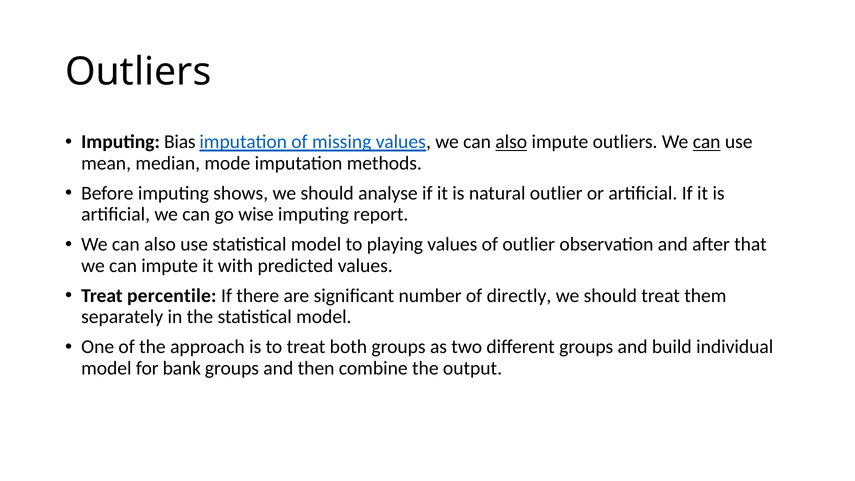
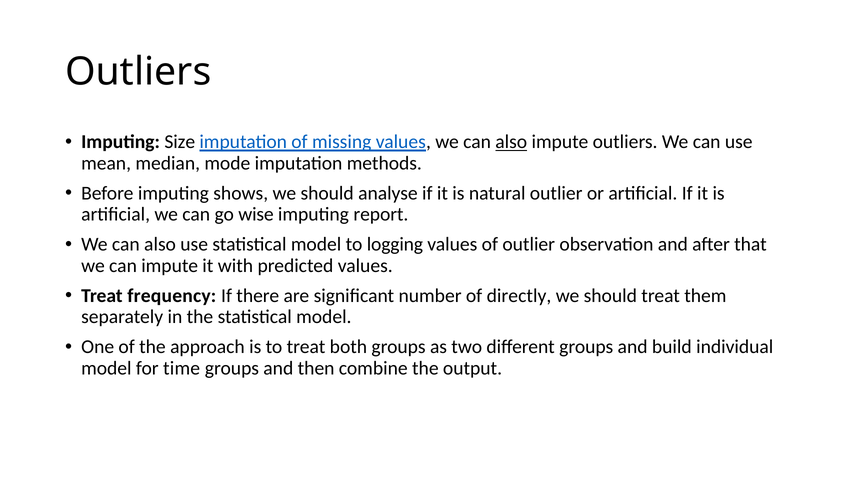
Bias: Bias -> Size
can at (707, 142) underline: present -> none
playing: playing -> logging
percentile: percentile -> frequency
bank: bank -> time
